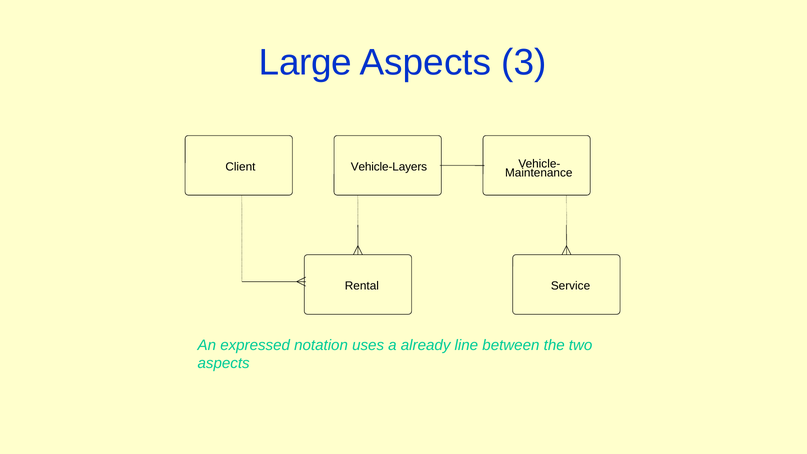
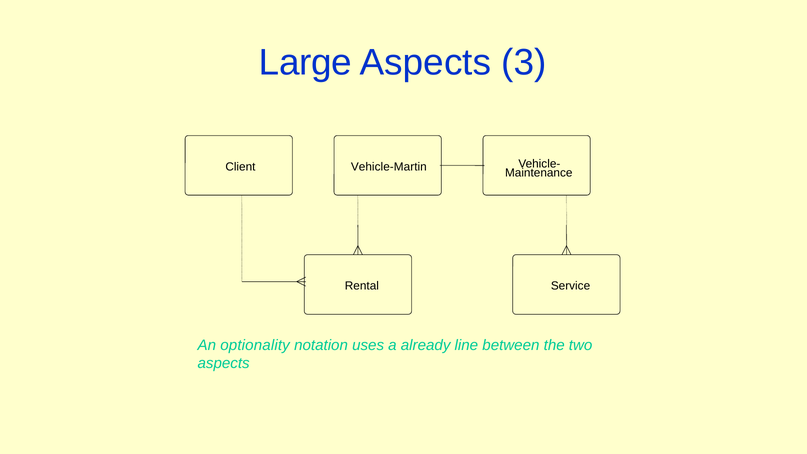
Vehicle-Layers: Vehicle-Layers -> Vehicle-Martin
expressed: expressed -> optionality
